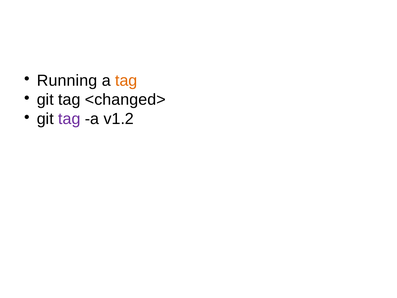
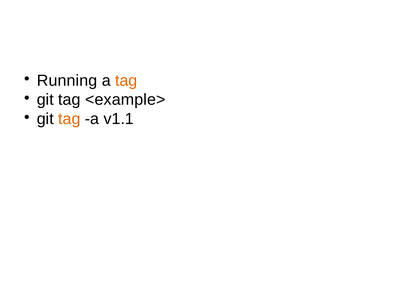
<changed>: <changed> -> <example>
tag at (69, 119) colour: purple -> orange
v1.2: v1.2 -> v1.1
